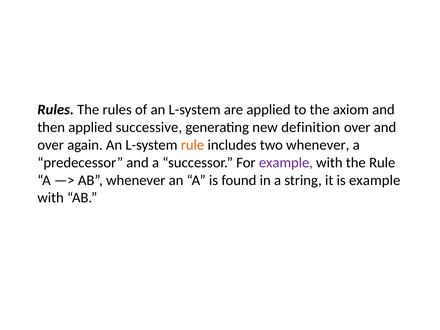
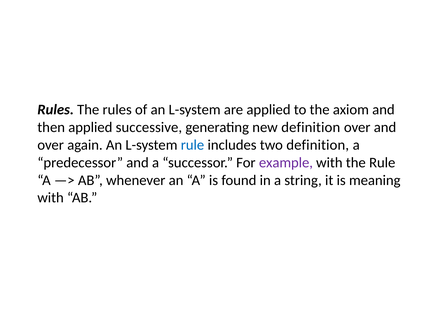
rule at (192, 145) colour: orange -> blue
two whenever: whenever -> definition
is example: example -> meaning
